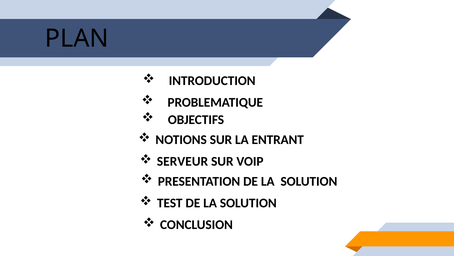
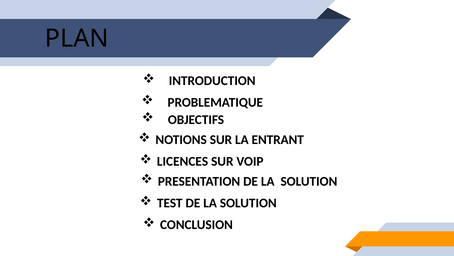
SERVEUR: SERVEUR -> LICENCES
